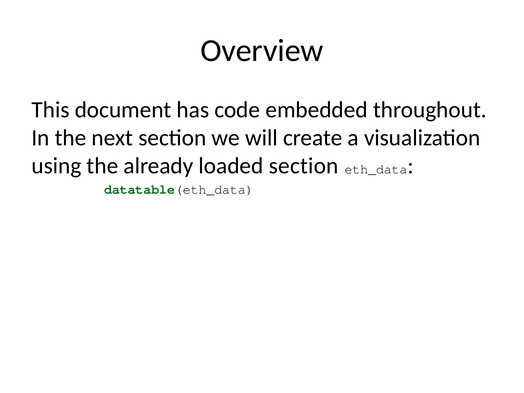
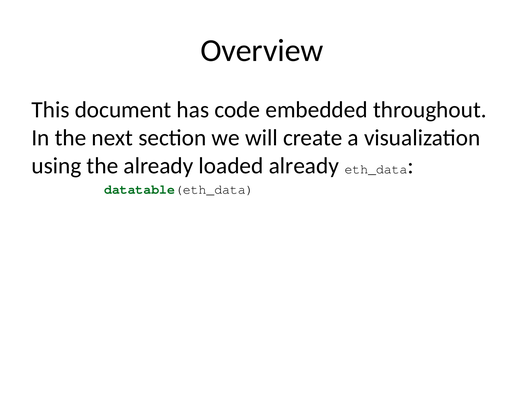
loaded section: section -> already
